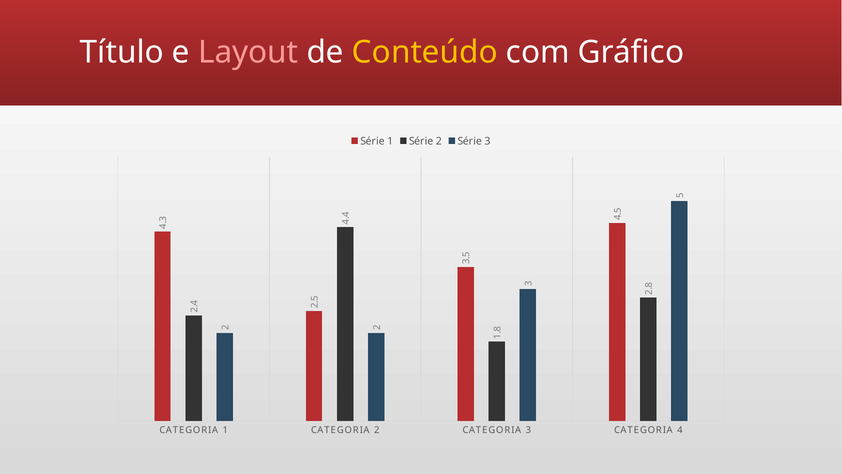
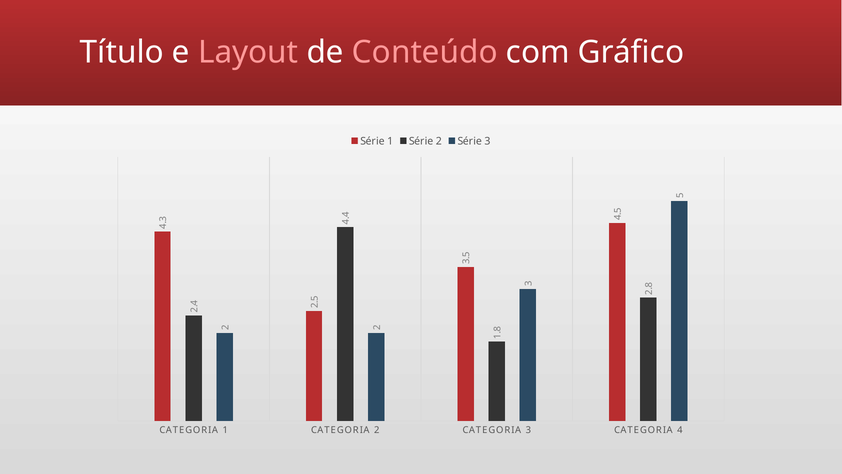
Conteúdo colour: yellow -> pink
